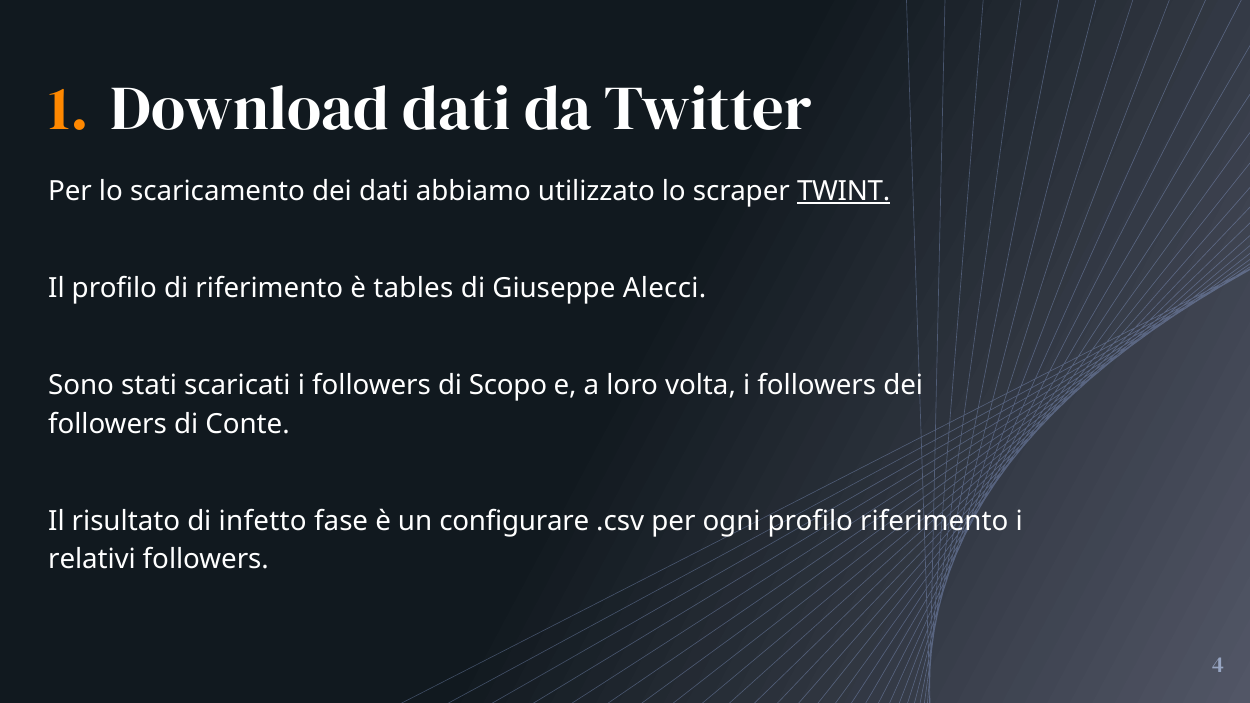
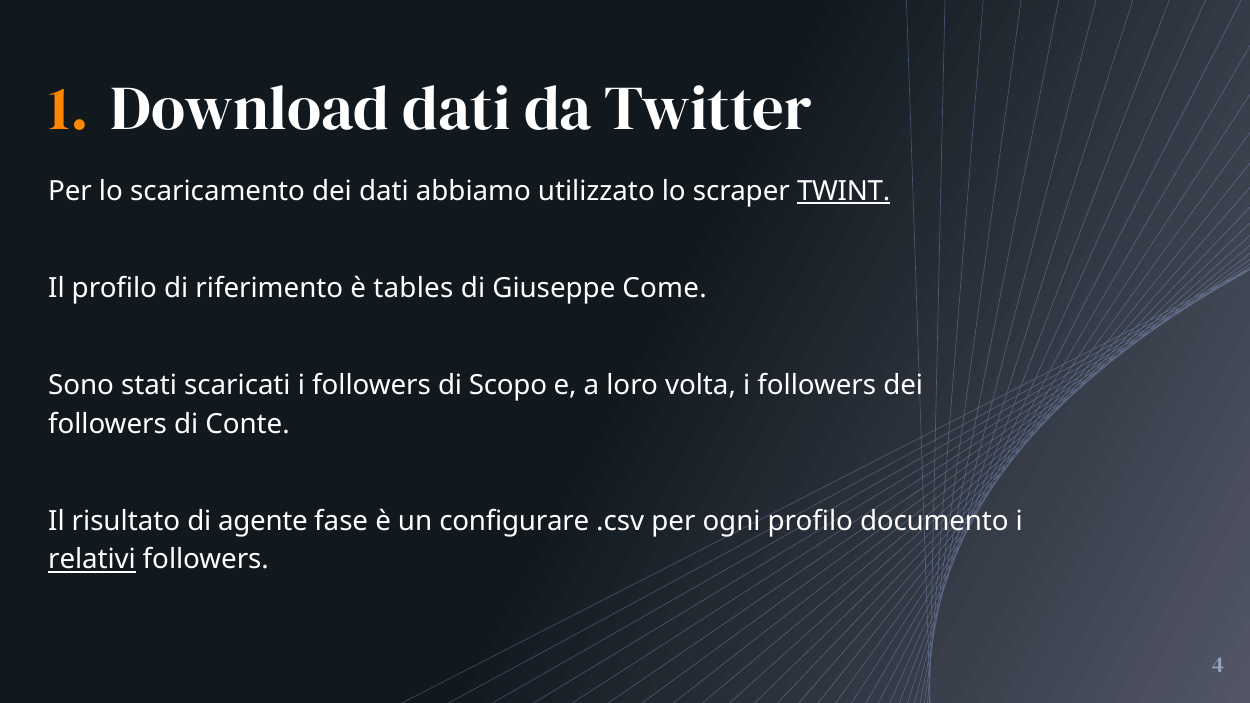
Alecci: Alecci -> Come
infetto: infetto -> agente
profilo riferimento: riferimento -> documento
relativi underline: none -> present
